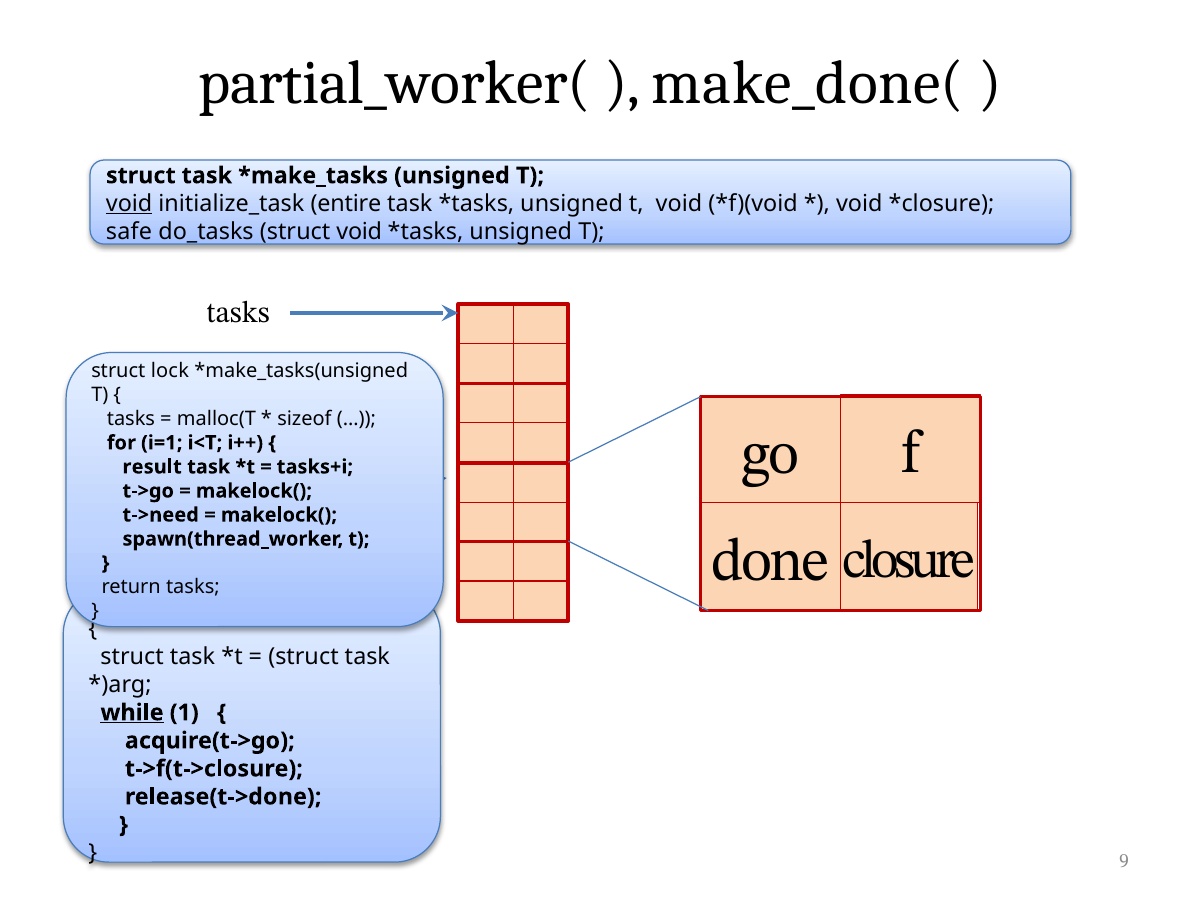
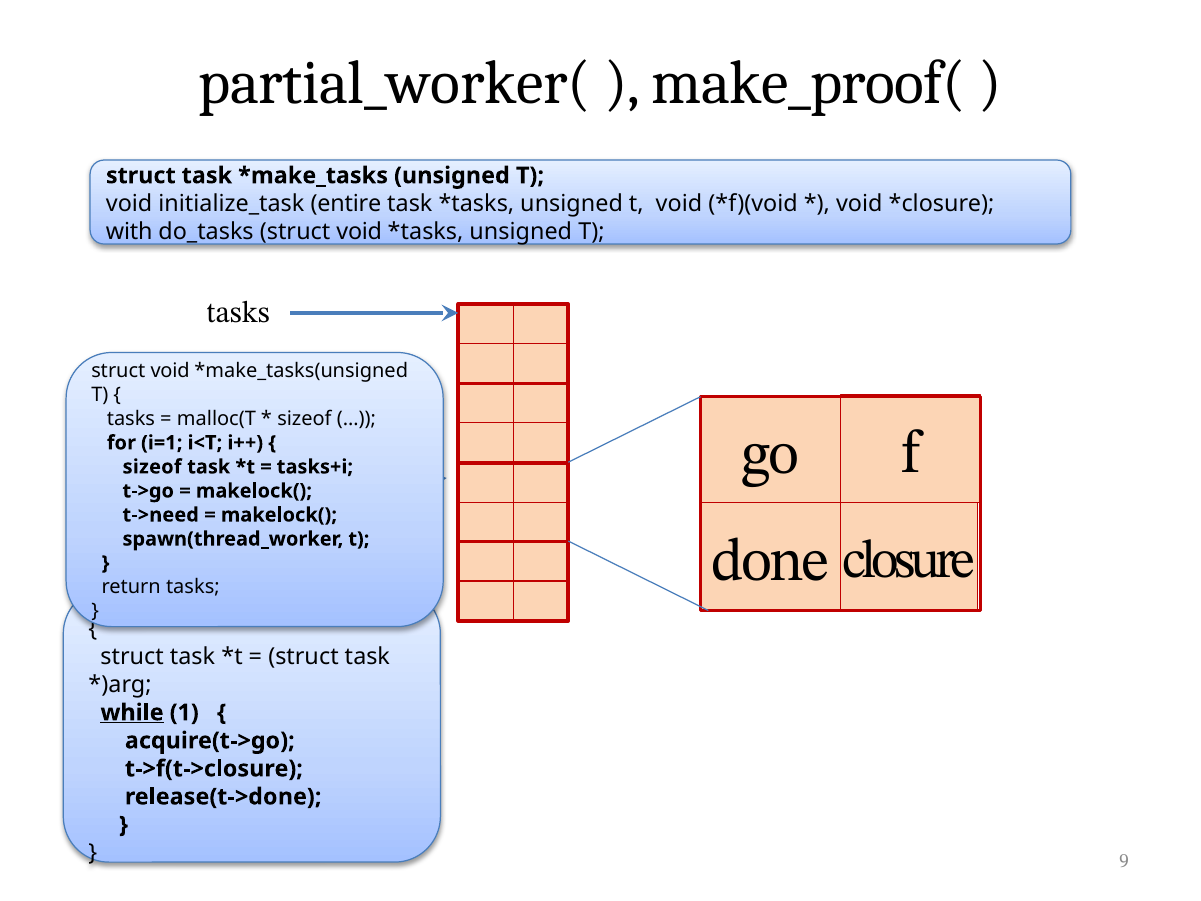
make_done(: make_done( -> make_proof(
void at (129, 204) underline: present -> none
safe: safe -> with
lock at (170, 371): lock -> void
result at (152, 467): result -> sizeof
